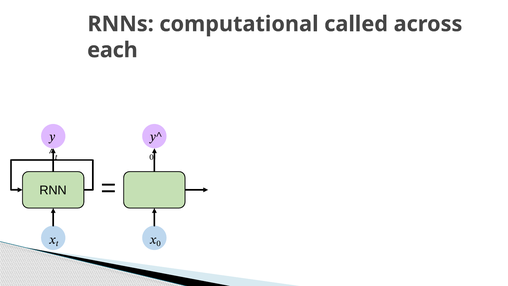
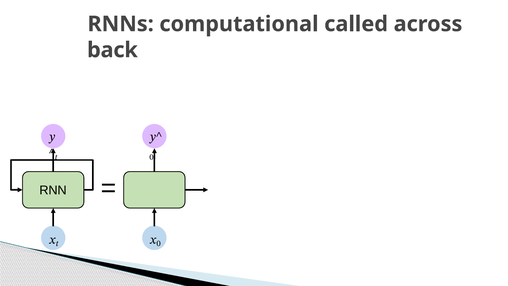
each: each -> back
